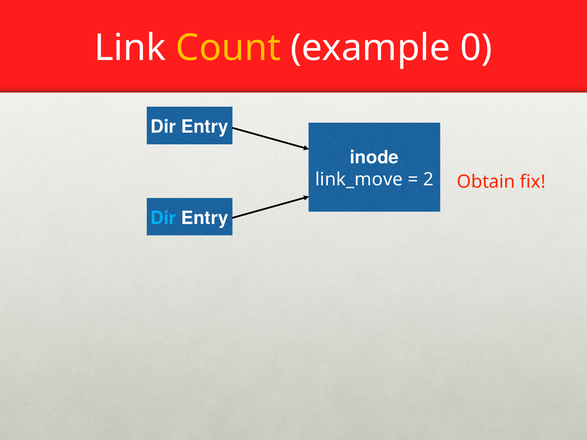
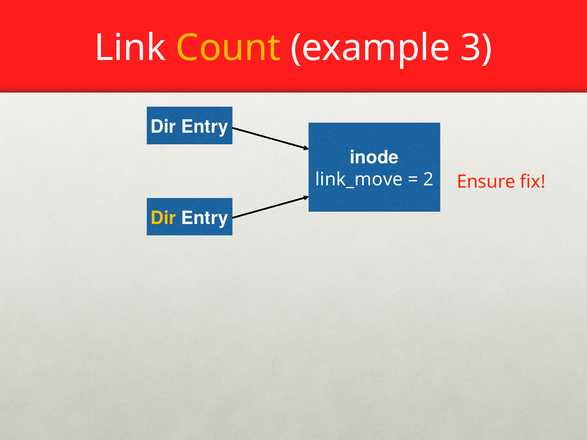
0: 0 -> 3
Obtain: Obtain -> Ensure
Dir at (163, 218) colour: light blue -> yellow
